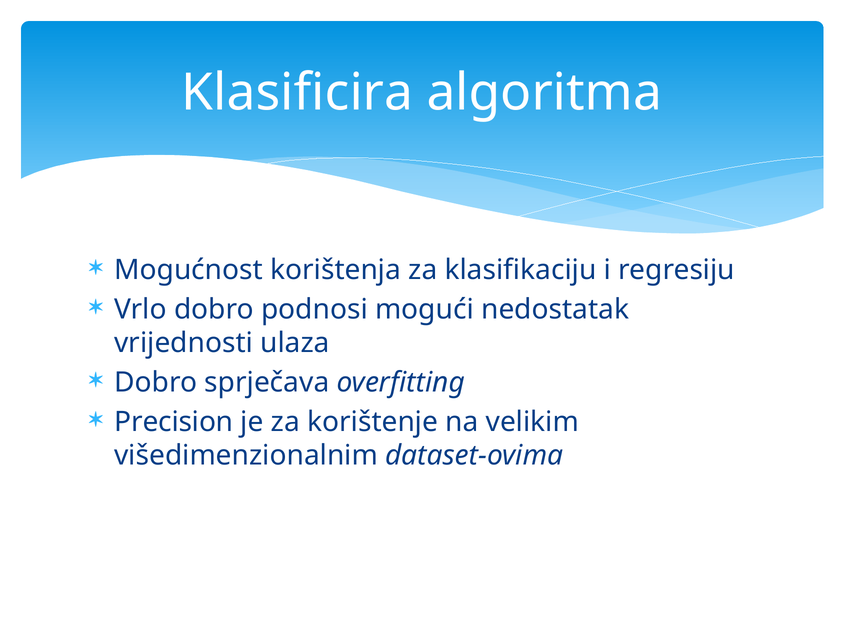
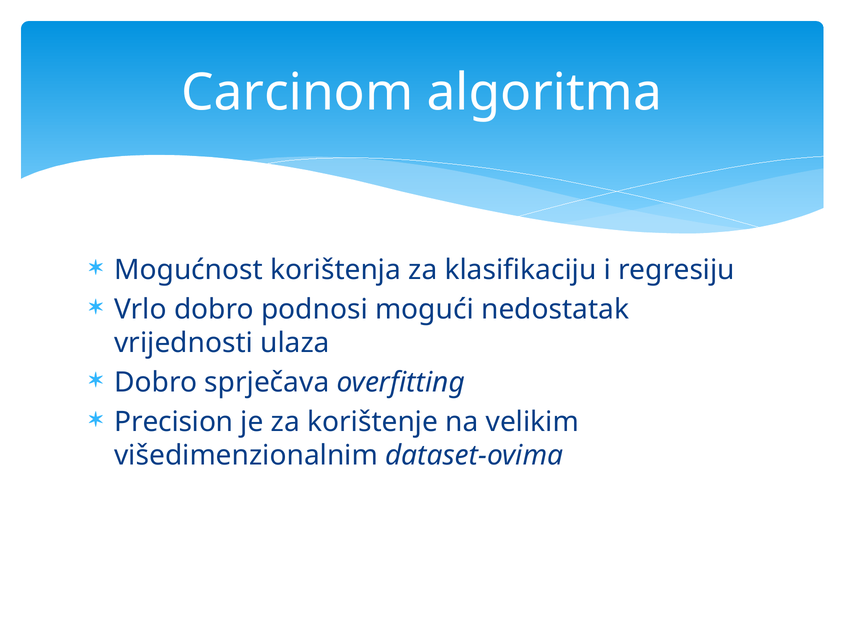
Klasificira: Klasificira -> Carcinom
